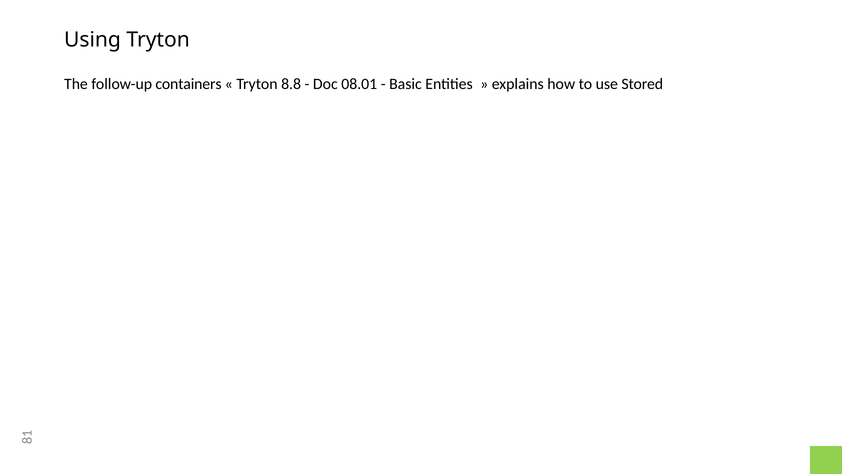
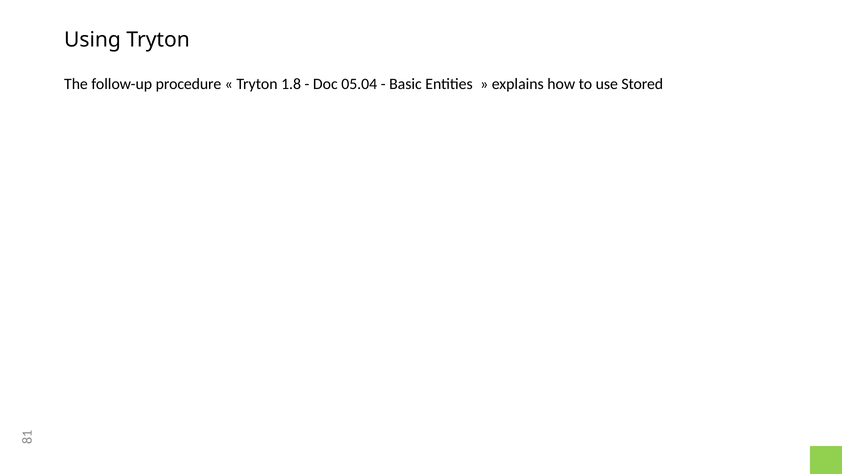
containers: containers -> procedure
8.8: 8.8 -> 1.8
08.01: 08.01 -> 05.04
